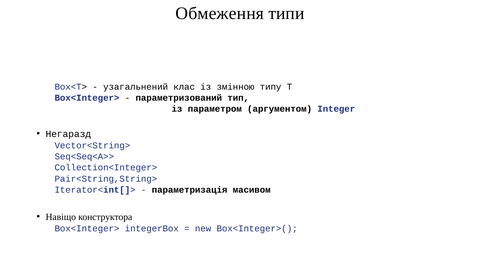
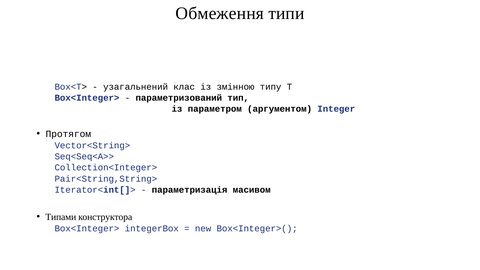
Негаразд: Негаразд -> Протягом
Навіщо: Навіщо -> Типами
